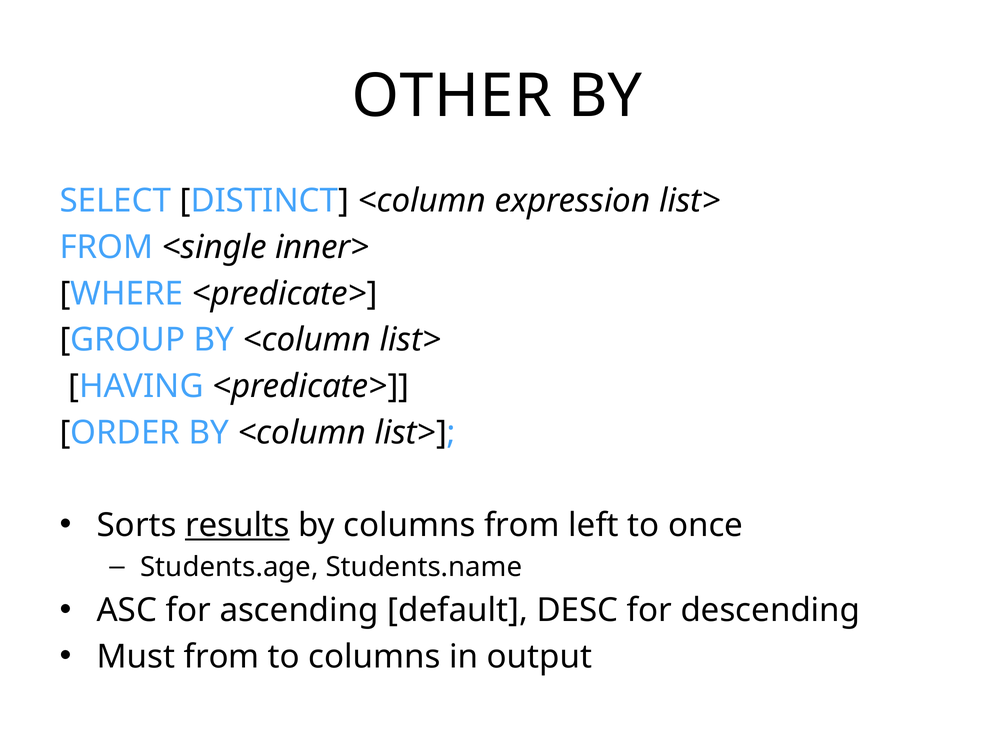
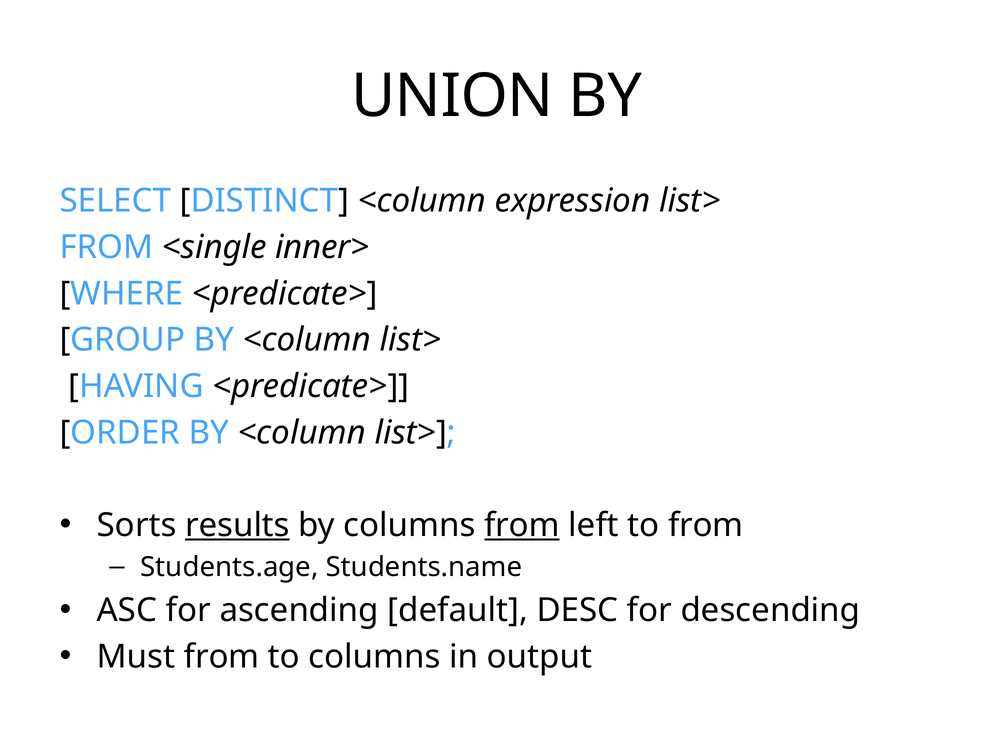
OTHER: OTHER -> UNION
from at (522, 526) underline: none -> present
to once: once -> from
